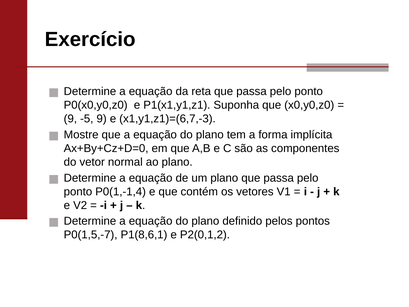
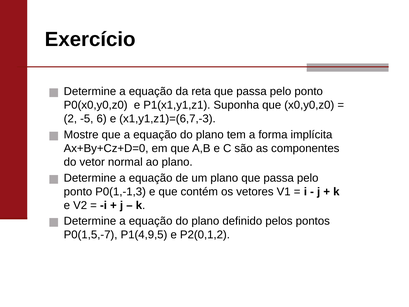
9 at (70, 119): 9 -> 2
-5 9: 9 -> 6
P0(1,-1,4: P0(1,-1,4 -> P0(1,-1,3
P1(8,6,1: P1(8,6,1 -> P1(4,9,5
